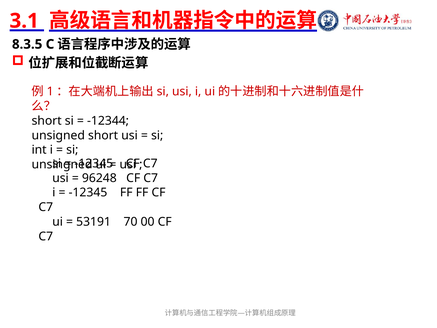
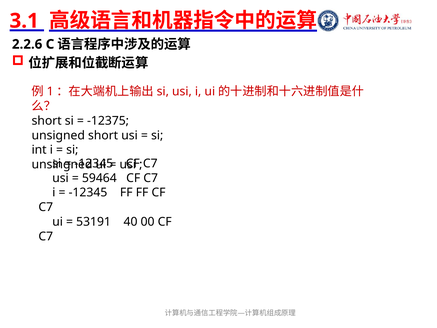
8.3.5: 8.3.5 -> 2.2.6
-12344: -12344 -> -12375
96248: 96248 -> 59464
70: 70 -> 40
